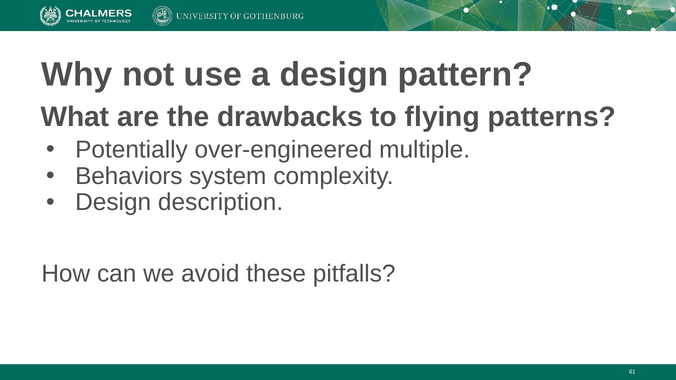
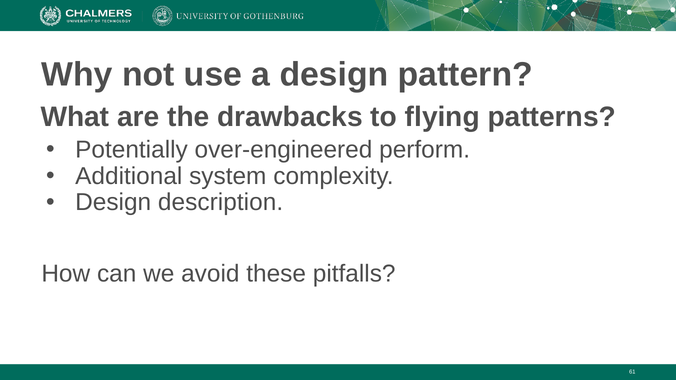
multiple: multiple -> perform
Behaviors: Behaviors -> Additional
